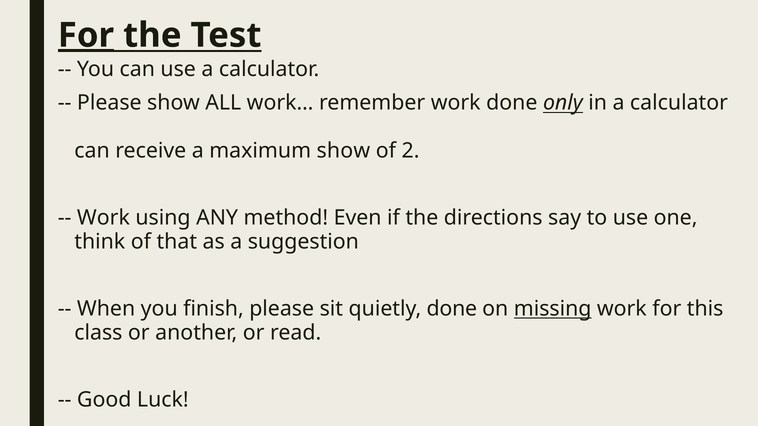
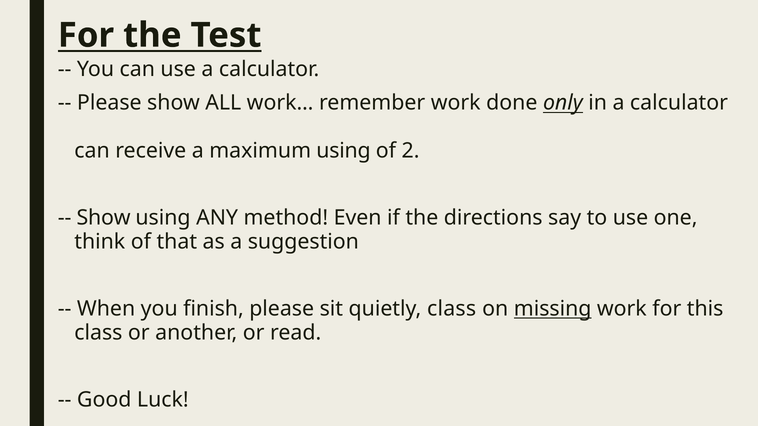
For at (86, 35) underline: present -> none
maximum show: show -> using
Work at (103, 218): Work -> Show
quietly done: done -> class
